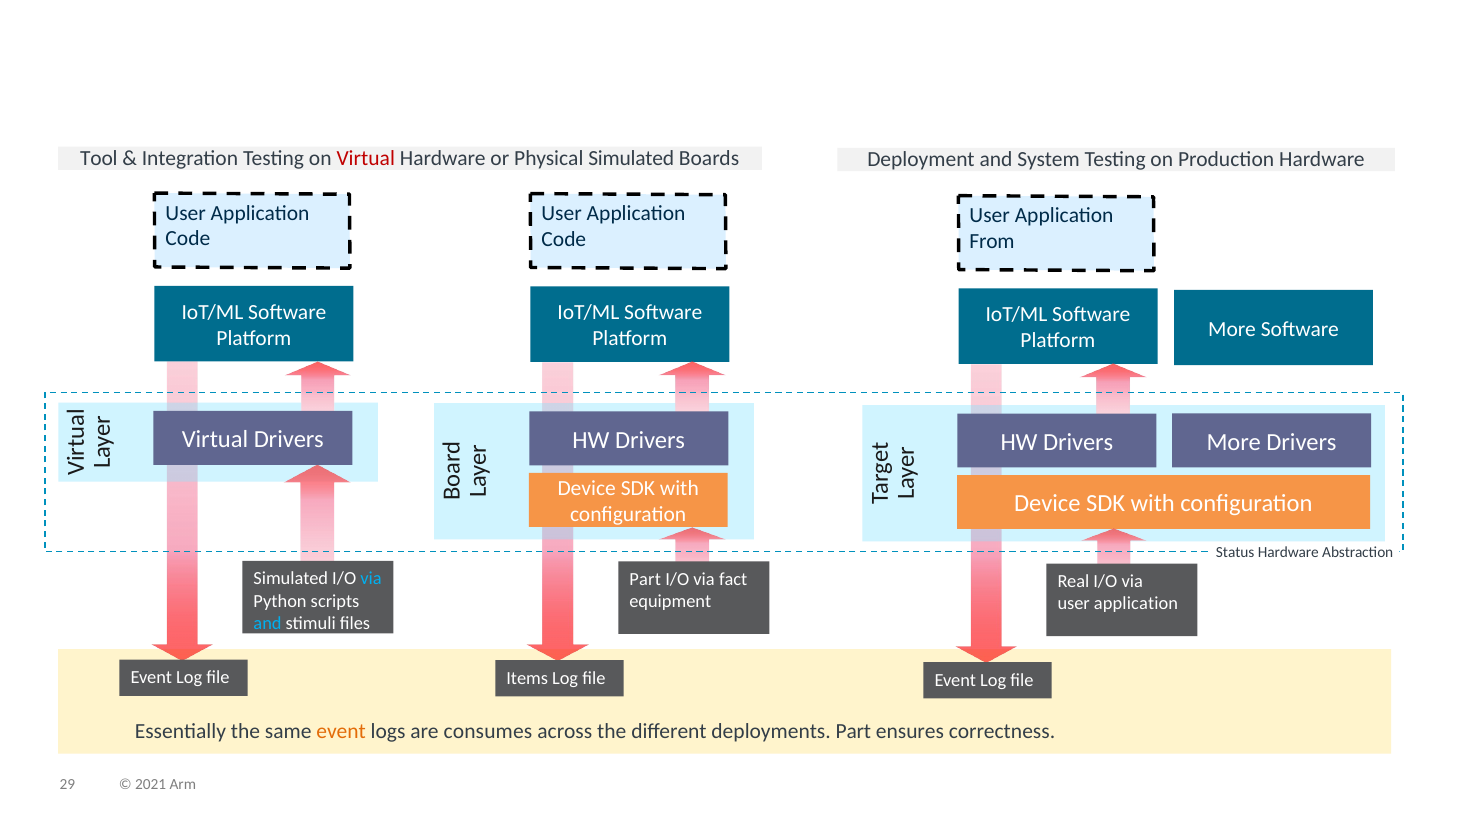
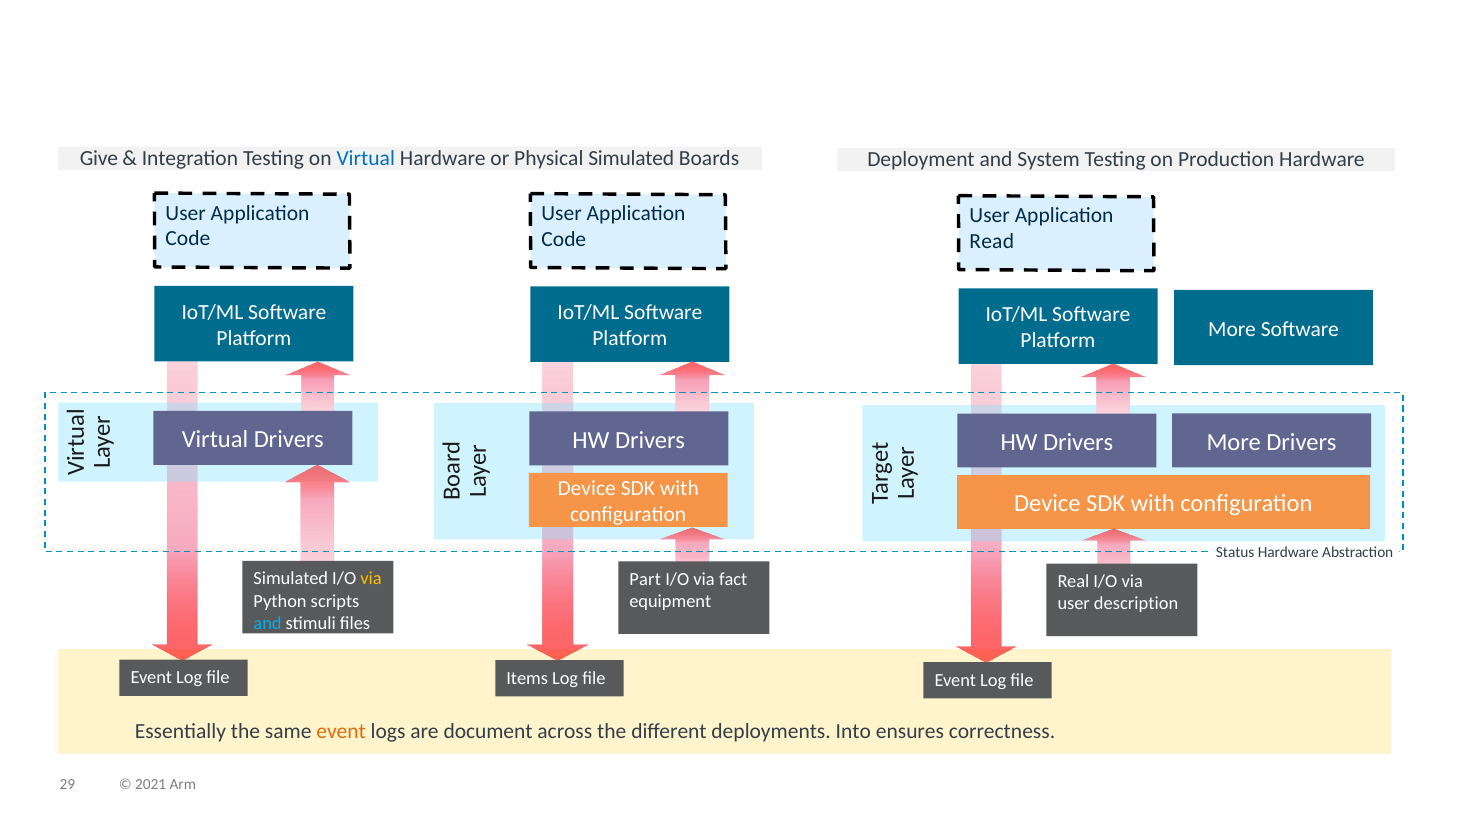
Tool: Tool -> Give
Virtual at (366, 158) colour: red -> blue
From: From -> Read
via at (371, 579) colour: light blue -> yellow
application at (1136, 603): application -> description
consumes: consumes -> document
deployments Part: Part -> Into
